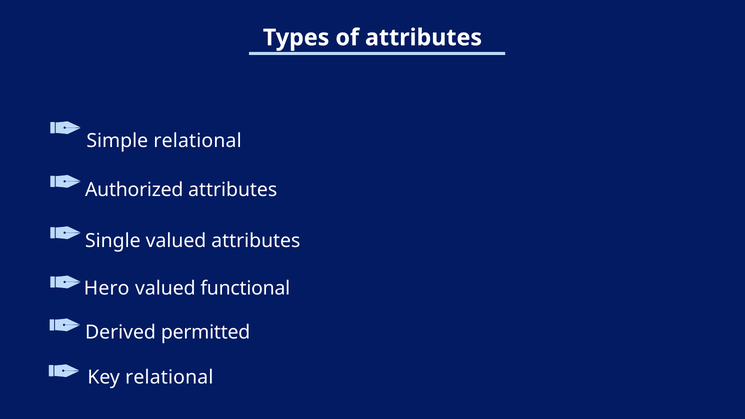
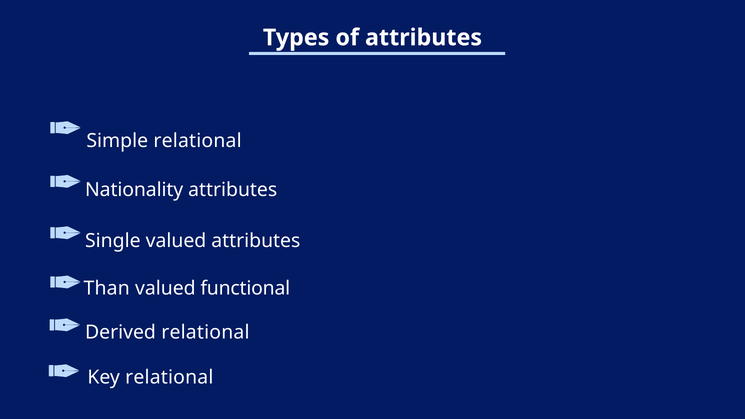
Authorized: Authorized -> Nationality
Hero: Hero -> Than
Derived permitted: permitted -> relational
